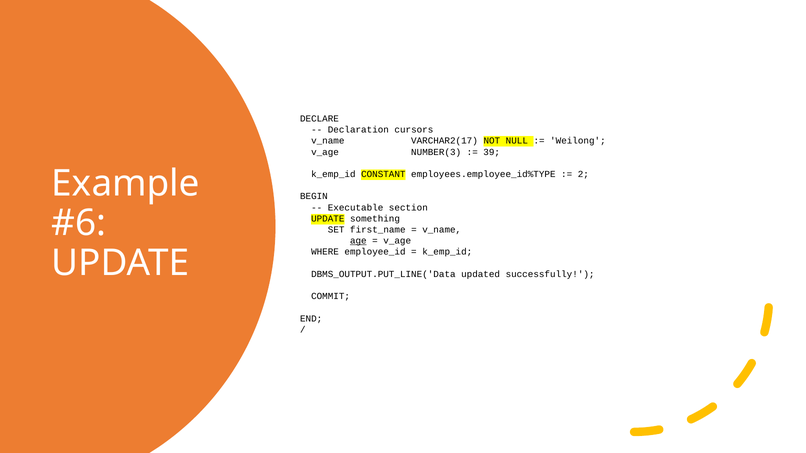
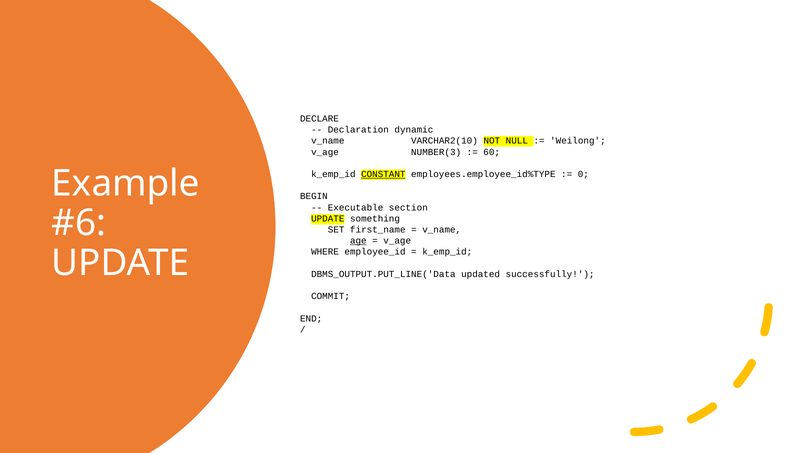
cursors: cursors -> dynamic
VARCHAR2(17: VARCHAR2(17 -> VARCHAR2(10
39: 39 -> 60
CONSTANT underline: none -> present
2: 2 -> 0
